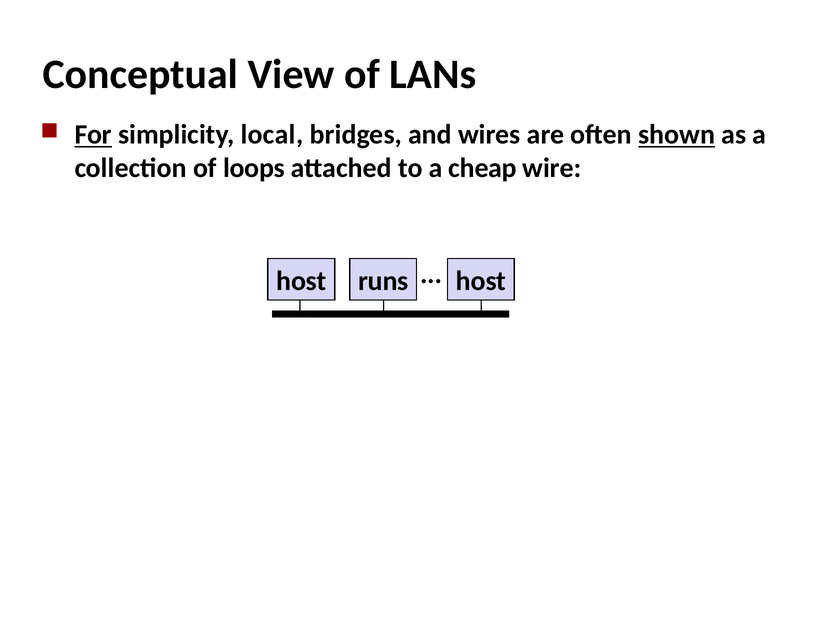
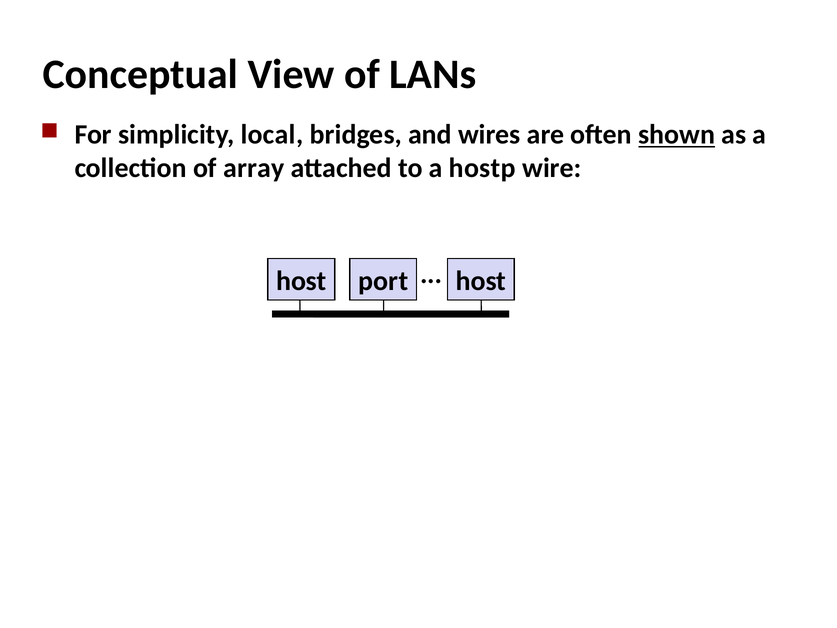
For underline: present -> none
loops: loops -> array
cheap: cheap -> hostp
runs: runs -> port
